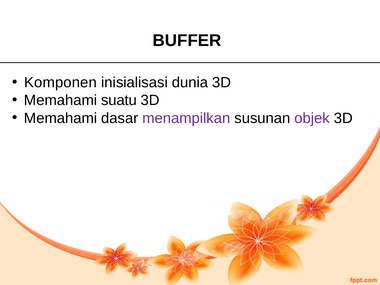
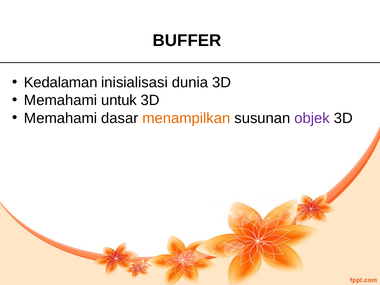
Komponen: Komponen -> Kedalaman
suatu: suatu -> untuk
menampilkan colour: purple -> orange
